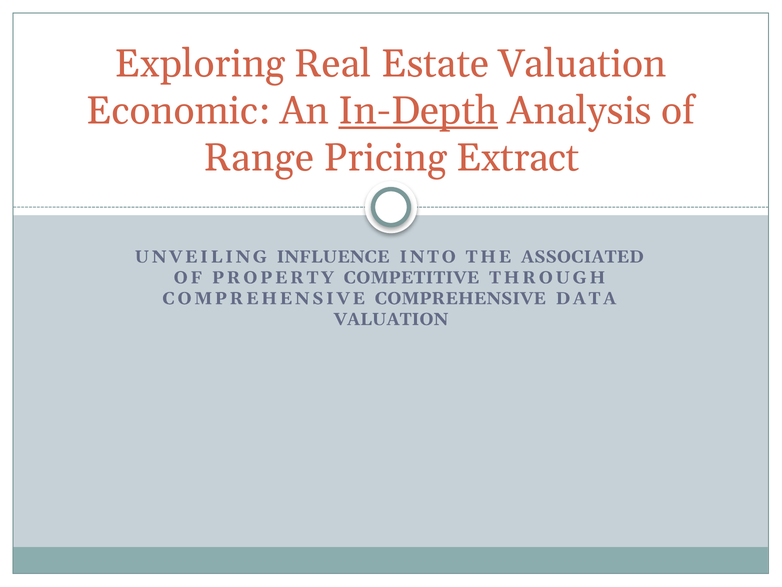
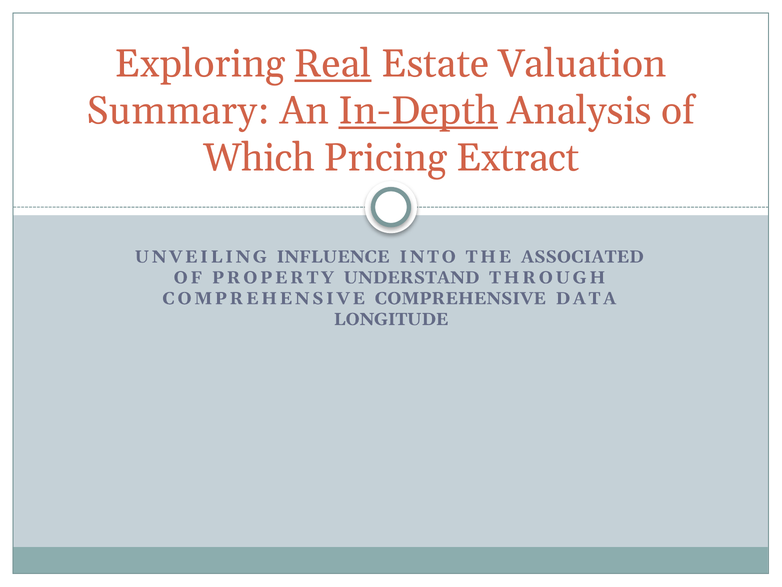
Real underline: none -> present
Economic: Economic -> Summary
Range: Range -> Which
COMPETITIVE: COMPETITIVE -> UNDERSTAND
VALUATION at (391, 319): VALUATION -> LONGITUDE
